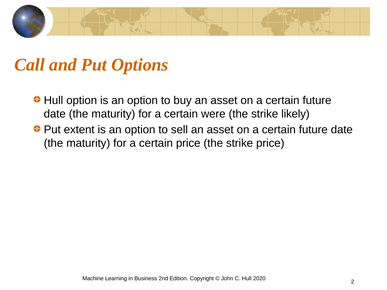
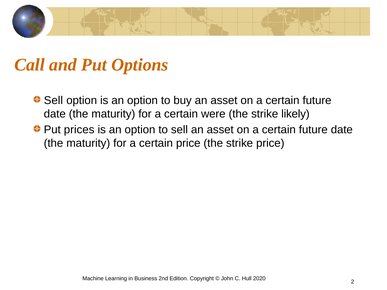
Hull at (53, 100): Hull -> Sell
extent: extent -> prices
